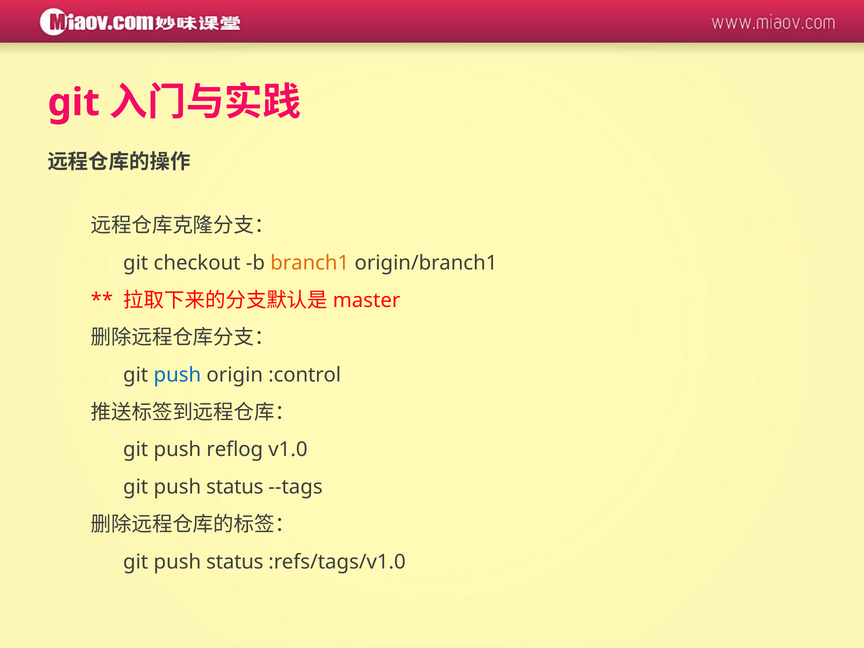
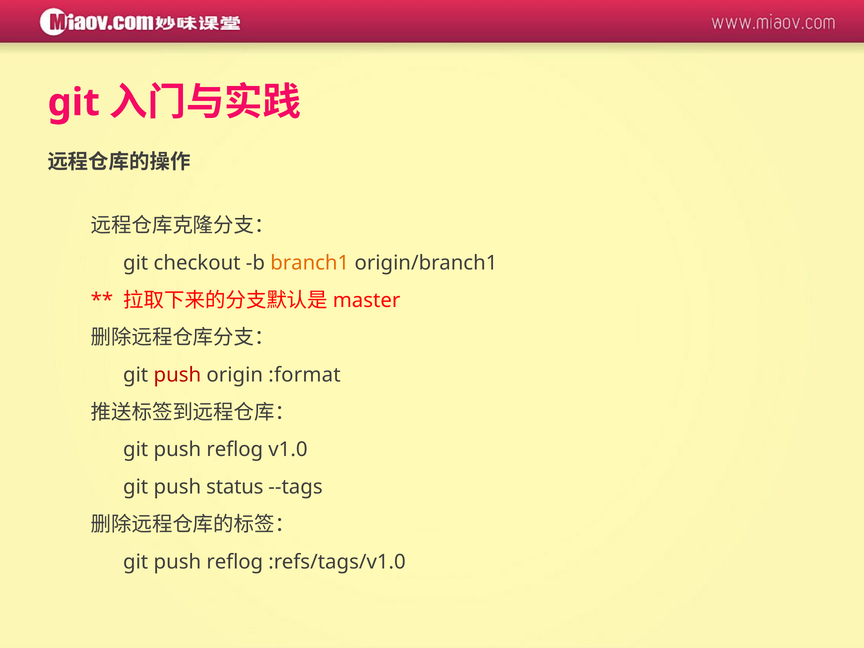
push at (177, 375) colour: blue -> red
:control: :control -> :format
status at (235, 562): status -> reflog
